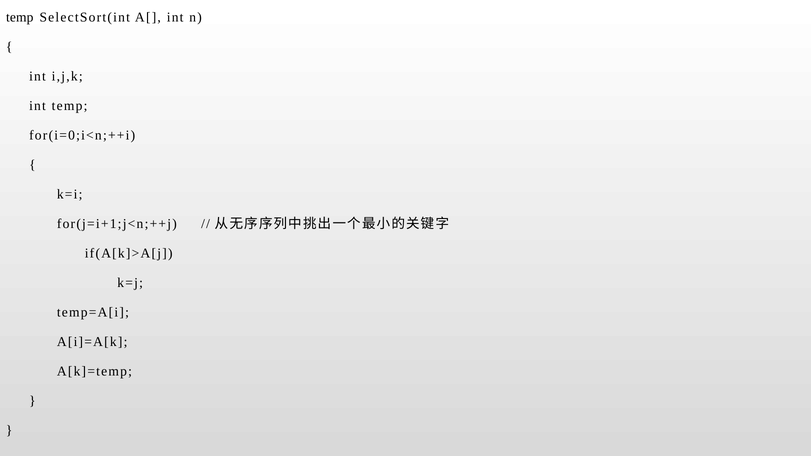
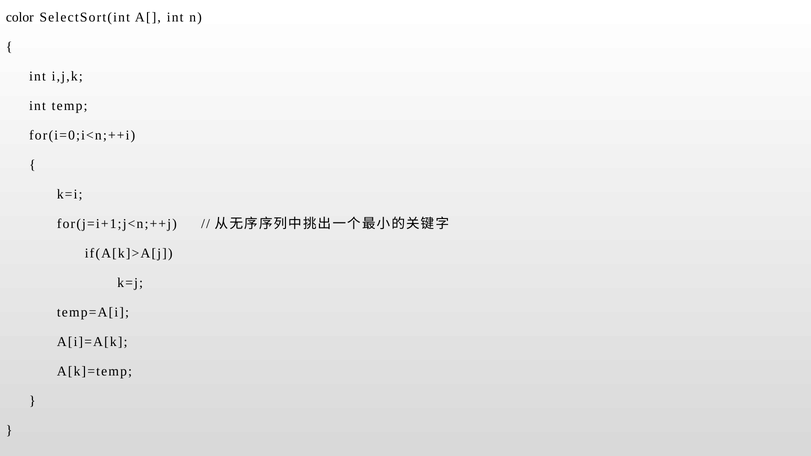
temp at (20, 17): temp -> color
